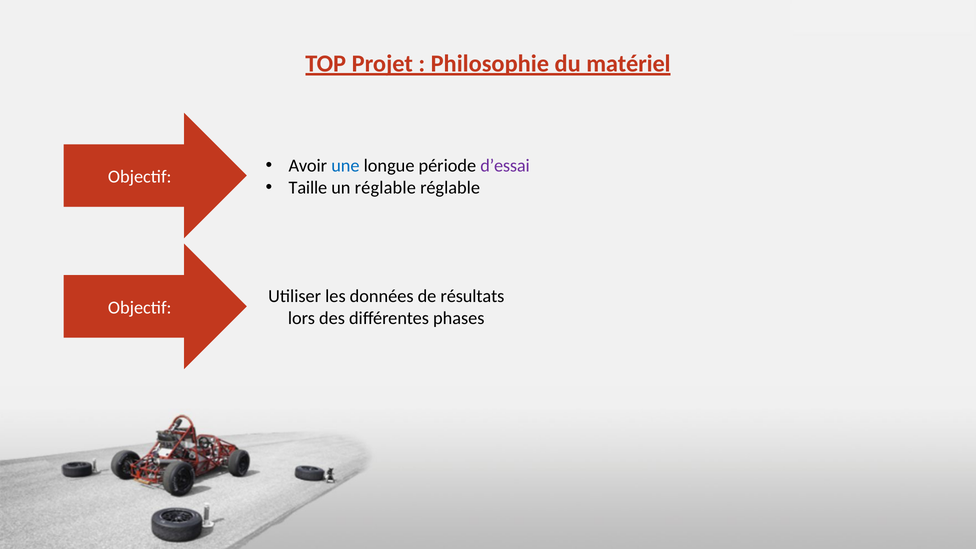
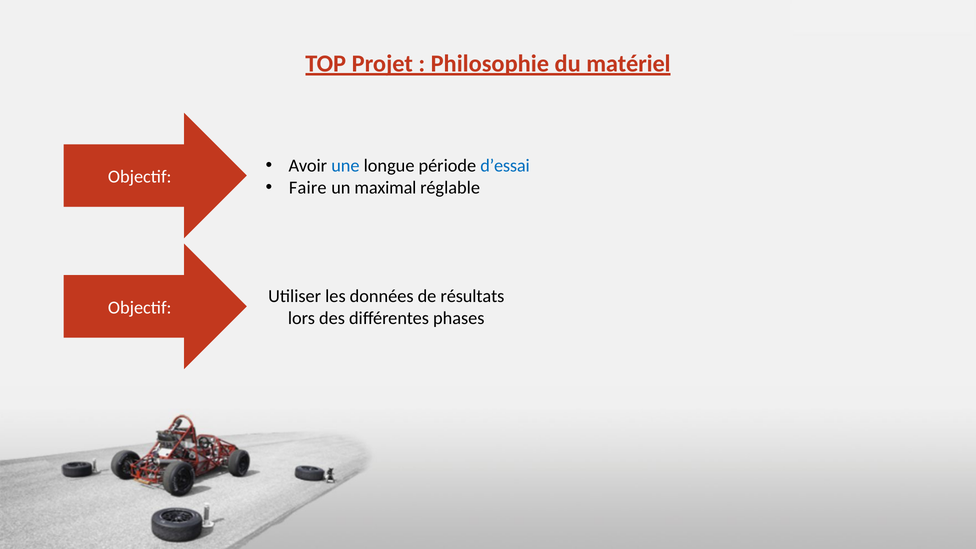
d’essai colour: purple -> blue
Taille: Taille -> Faire
un réglable: réglable -> maximal
